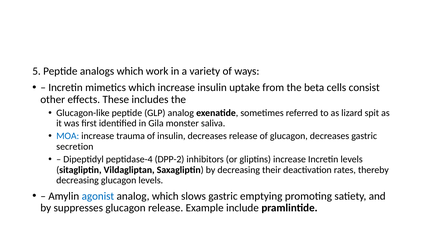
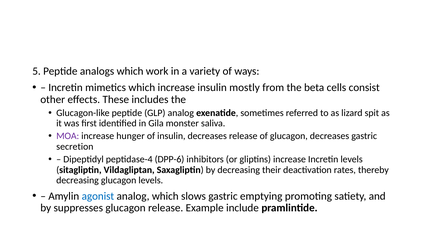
uptake: uptake -> mostly
MOA colour: blue -> purple
trauma: trauma -> hunger
DPP-2: DPP-2 -> DPP-6
